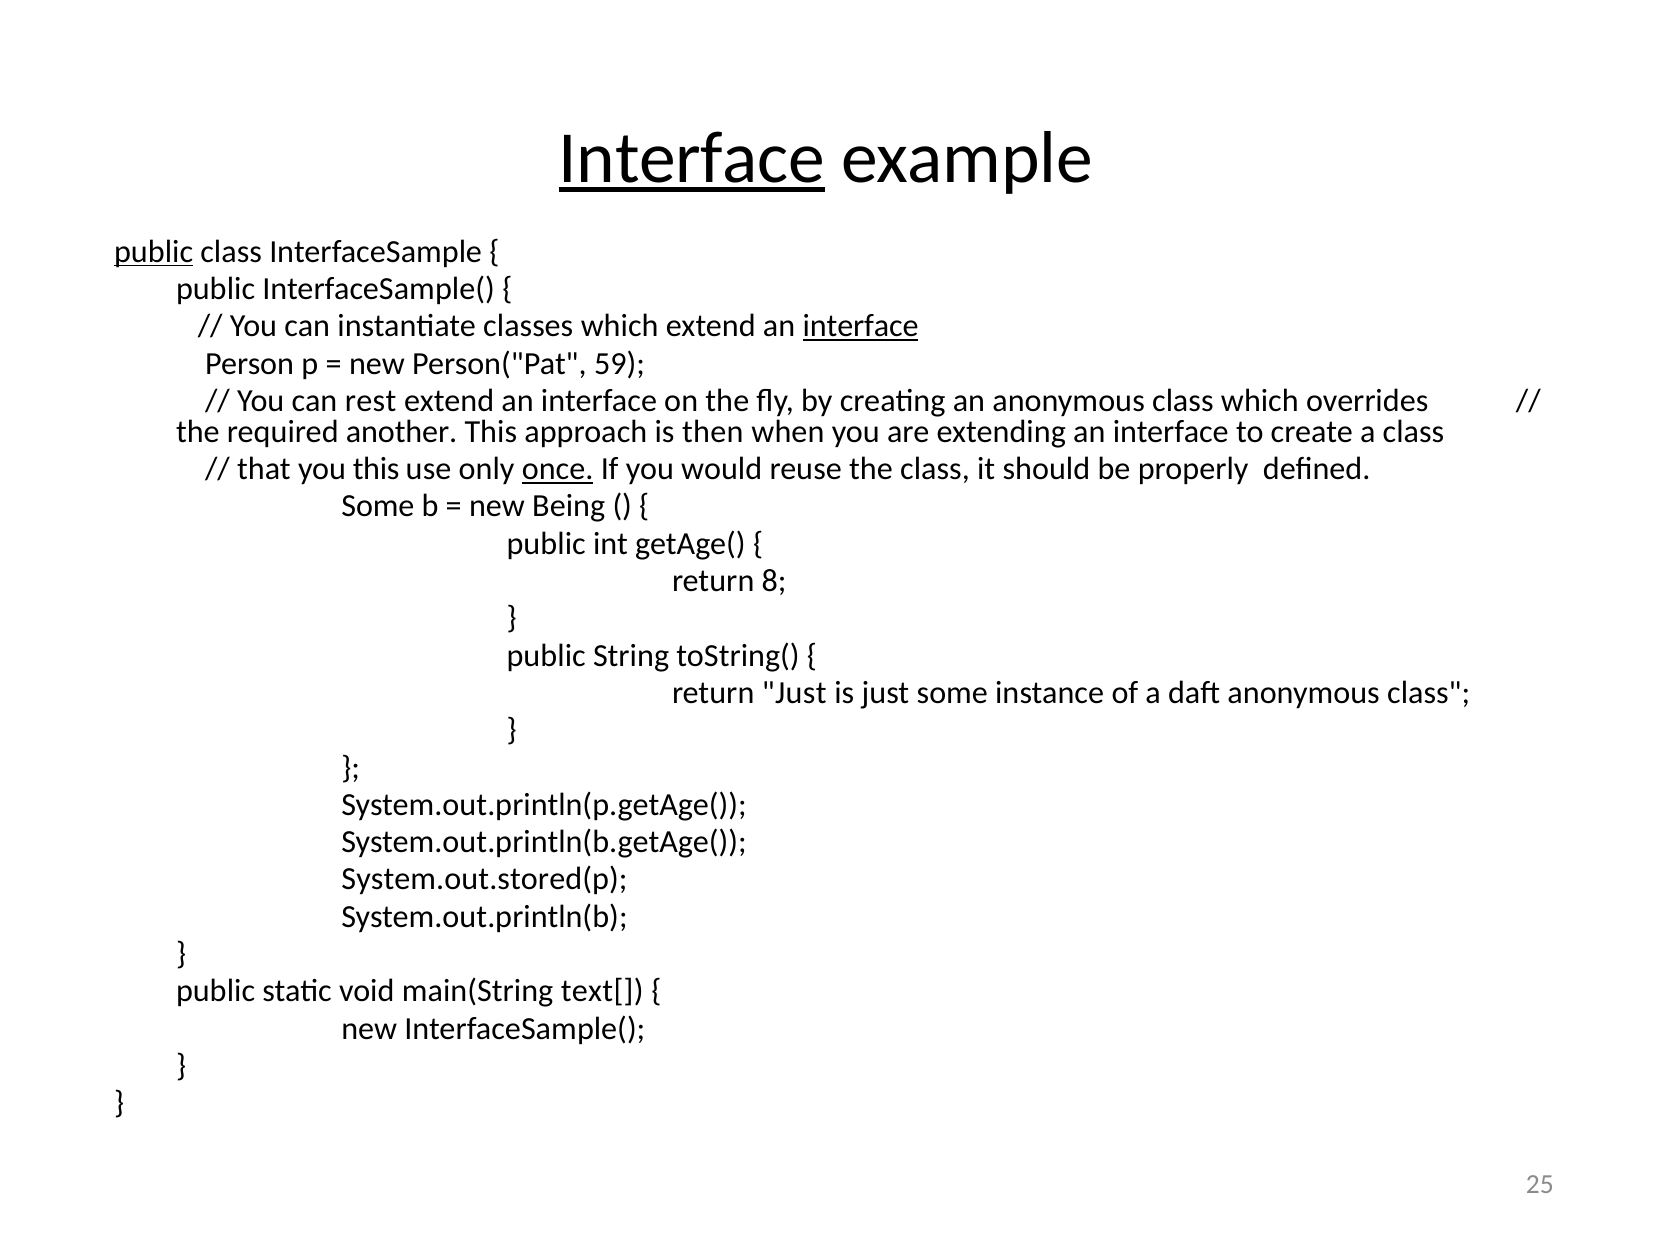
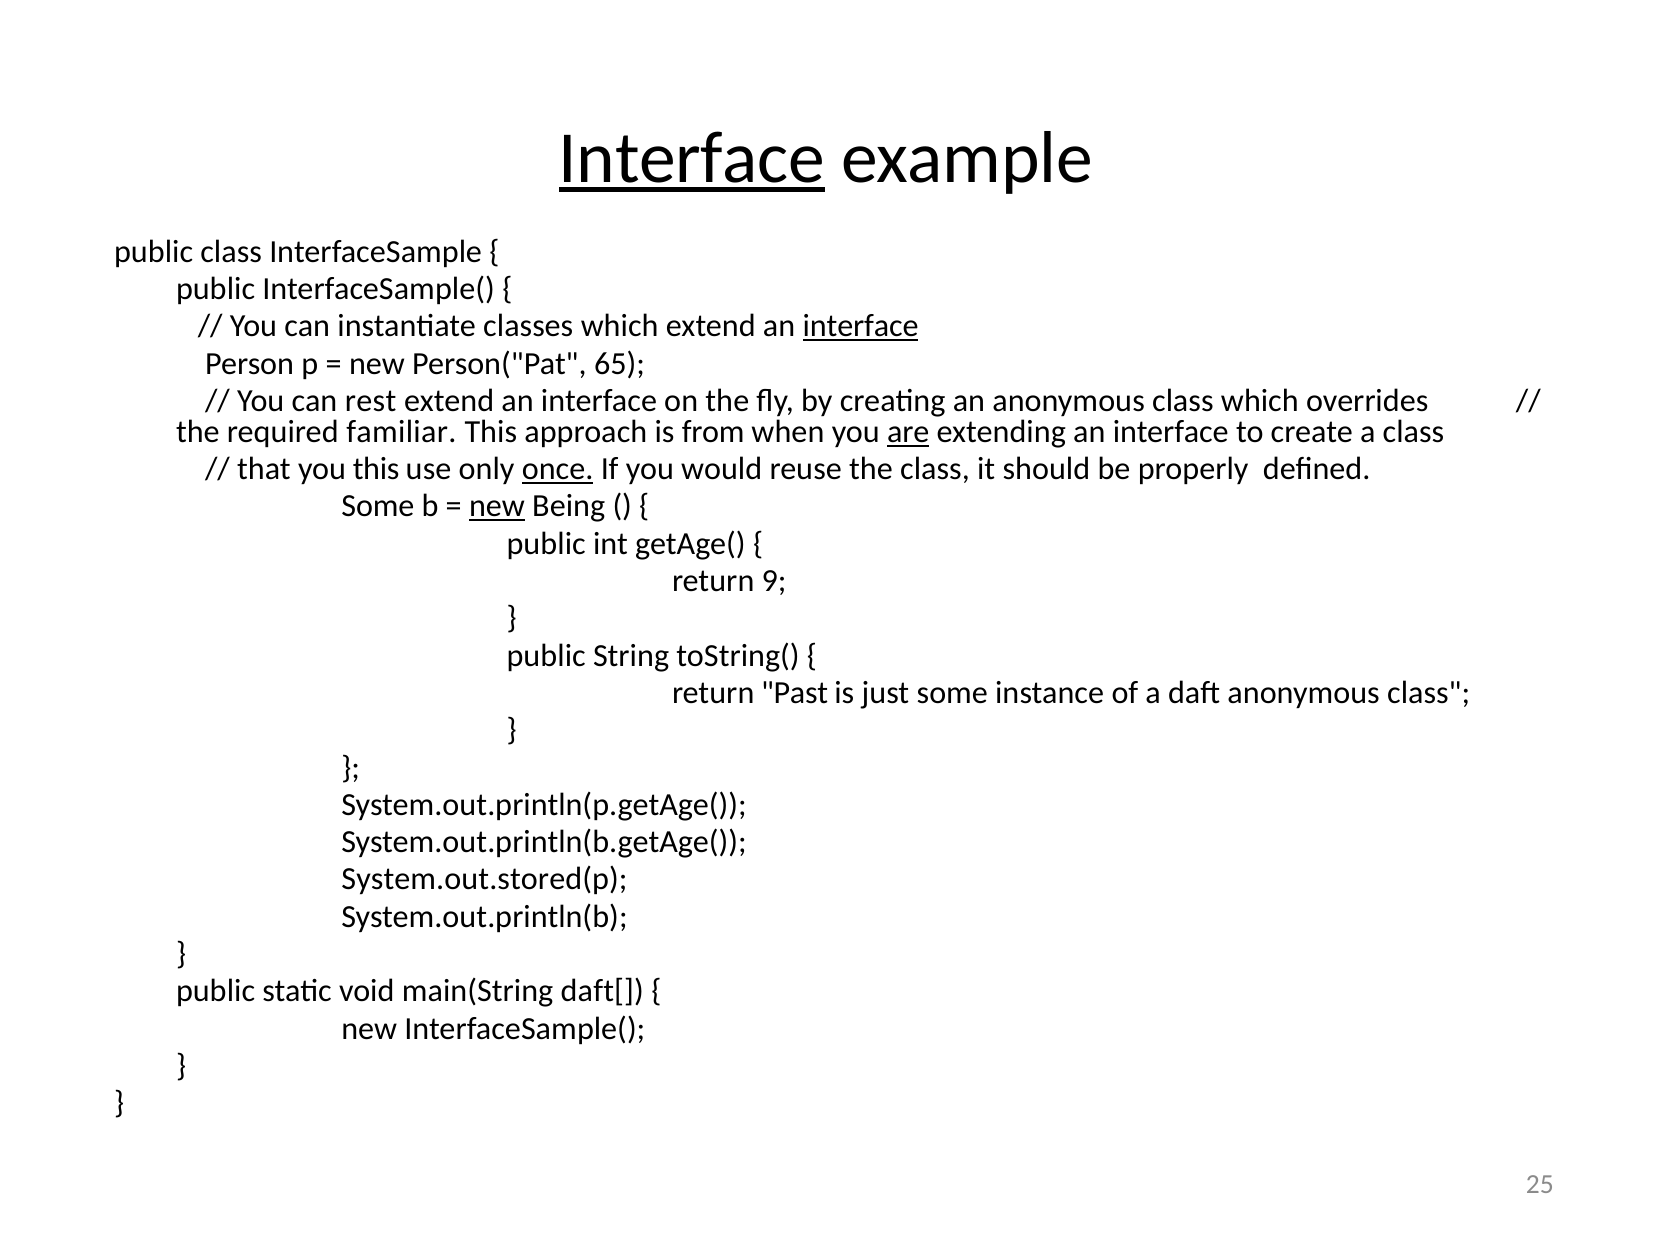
public at (154, 252) underline: present -> none
59: 59 -> 65
another: another -> familiar
then: then -> from
are underline: none -> present
new at (497, 506) underline: none -> present
8: 8 -> 9
return Just: Just -> Past
text[: text[ -> daft[
